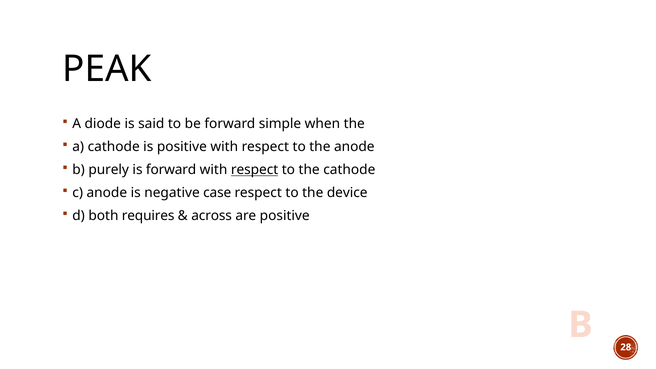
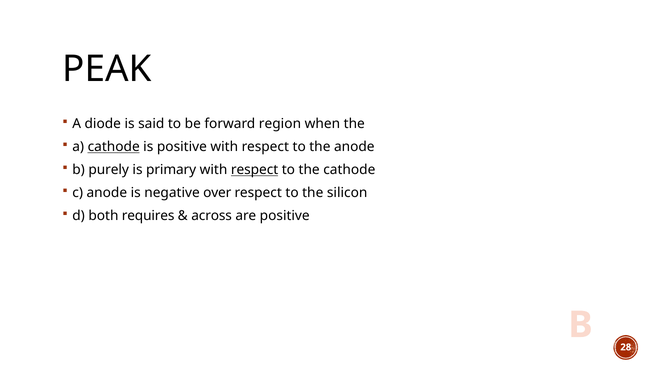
simple: simple -> region
cathode at (114, 147) underline: none -> present
is forward: forward -> primary
case: case -> over
device: device -> silicon
